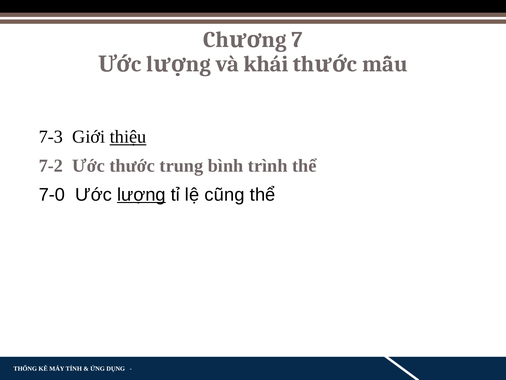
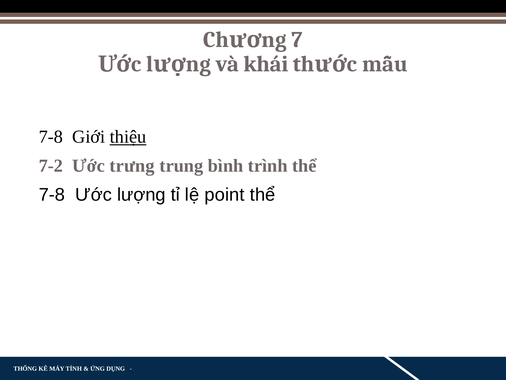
7-3 at (51, 137): 7-3 -> 7-8
thước: thước -> trưng
7-0 at (52, 194): 7-0 -> 7-8
lượng underline: present -> none
cũng: cũng -> point
